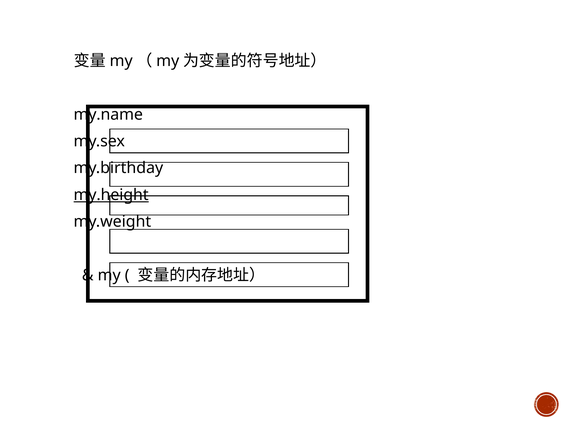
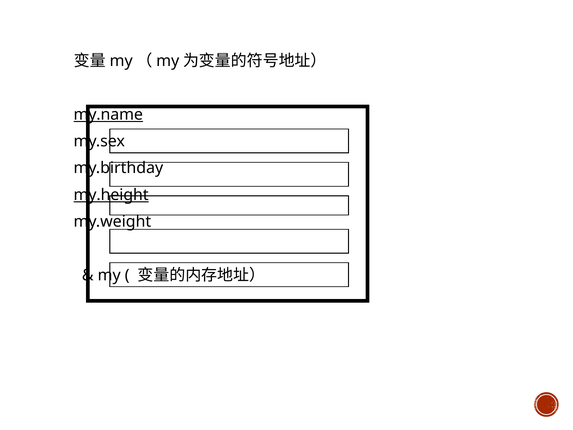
my.name underline: none -> present
